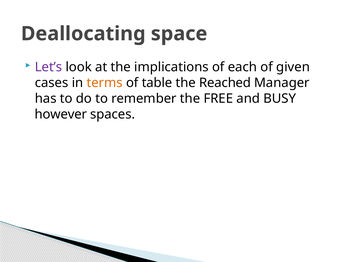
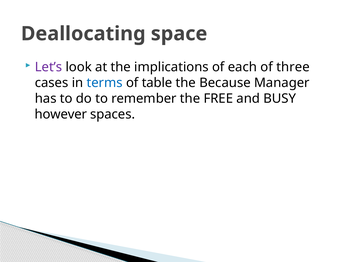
given: given -> three
terms colour: orange -> blue
Reached: Reached -> Because
